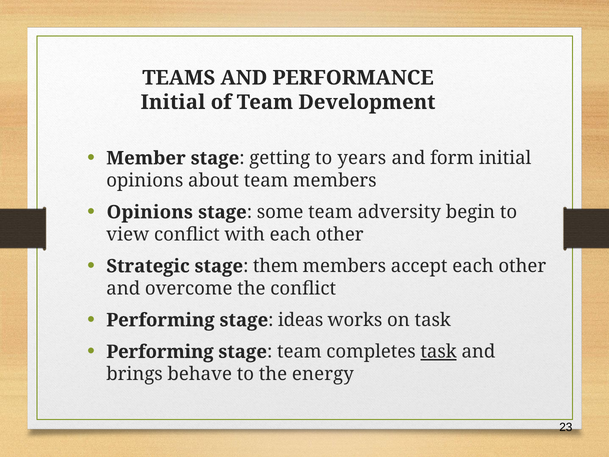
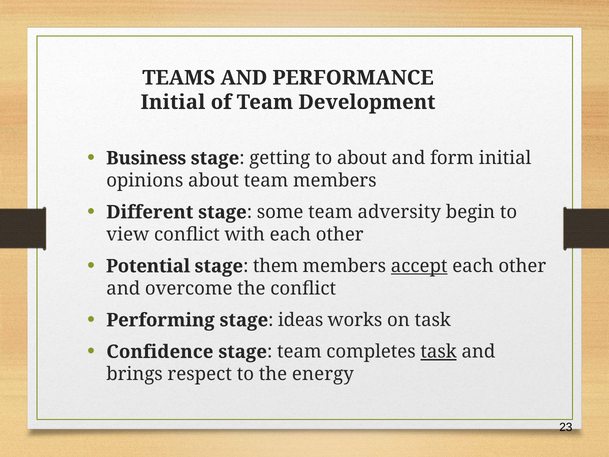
Member: Member -> Business
to years: years -> about
Opinions at (150, 212): Opinions -> Different
Strategic: Strategic -> Potential
accept underline: none -> present
Performing at (160, 352): Performing -> Confidence
behave: behave -> respect
